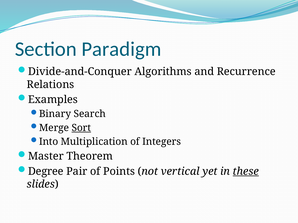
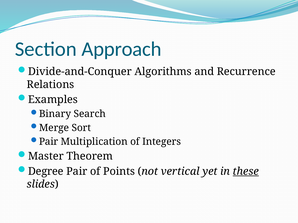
Paradigm: Paradigm -> Approach
Sort underline: present -> none
Into at (49, 142): Into -> Pair
